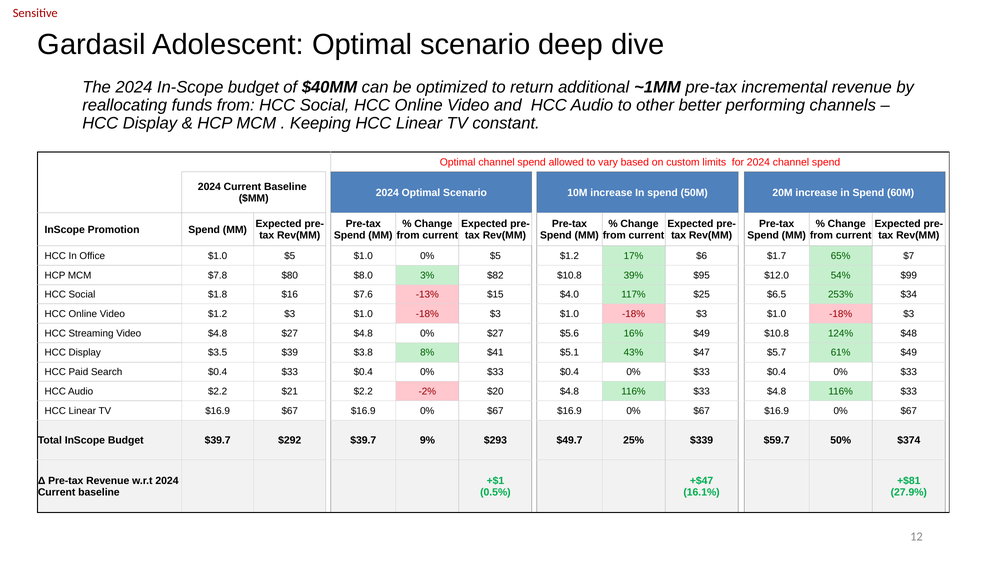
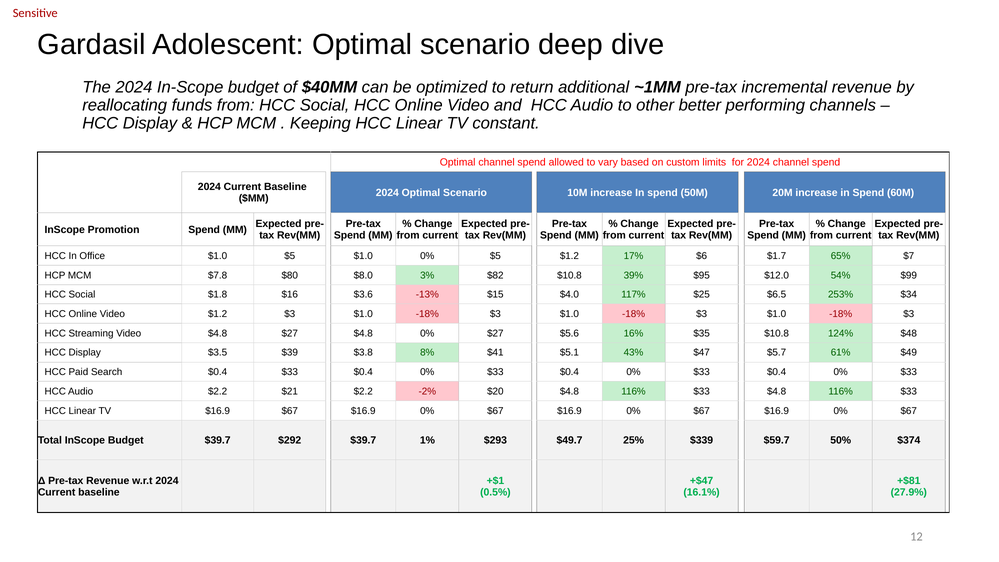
$7.6: $7.6 -> $3.6
16% $49: $49 -> $35
9%: 9% -> 1%
